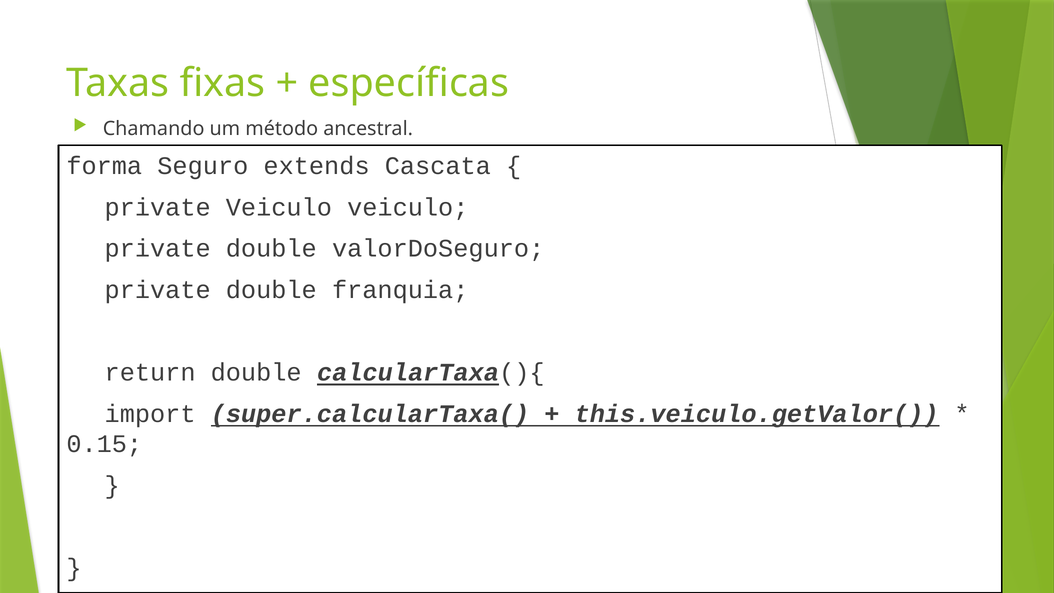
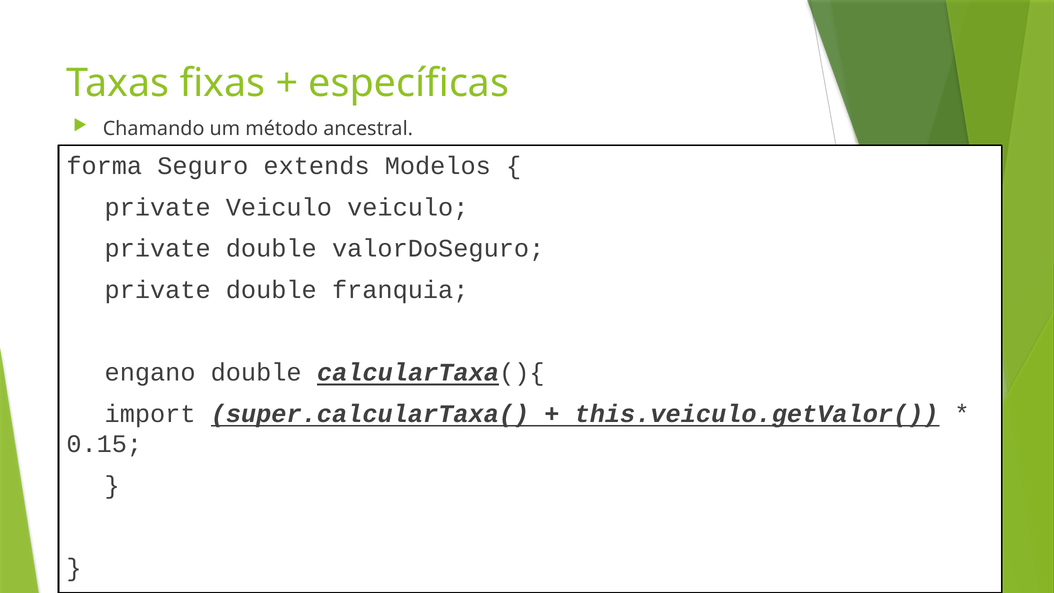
Cascata: Cascata -> Modelos
return: return -> engano
